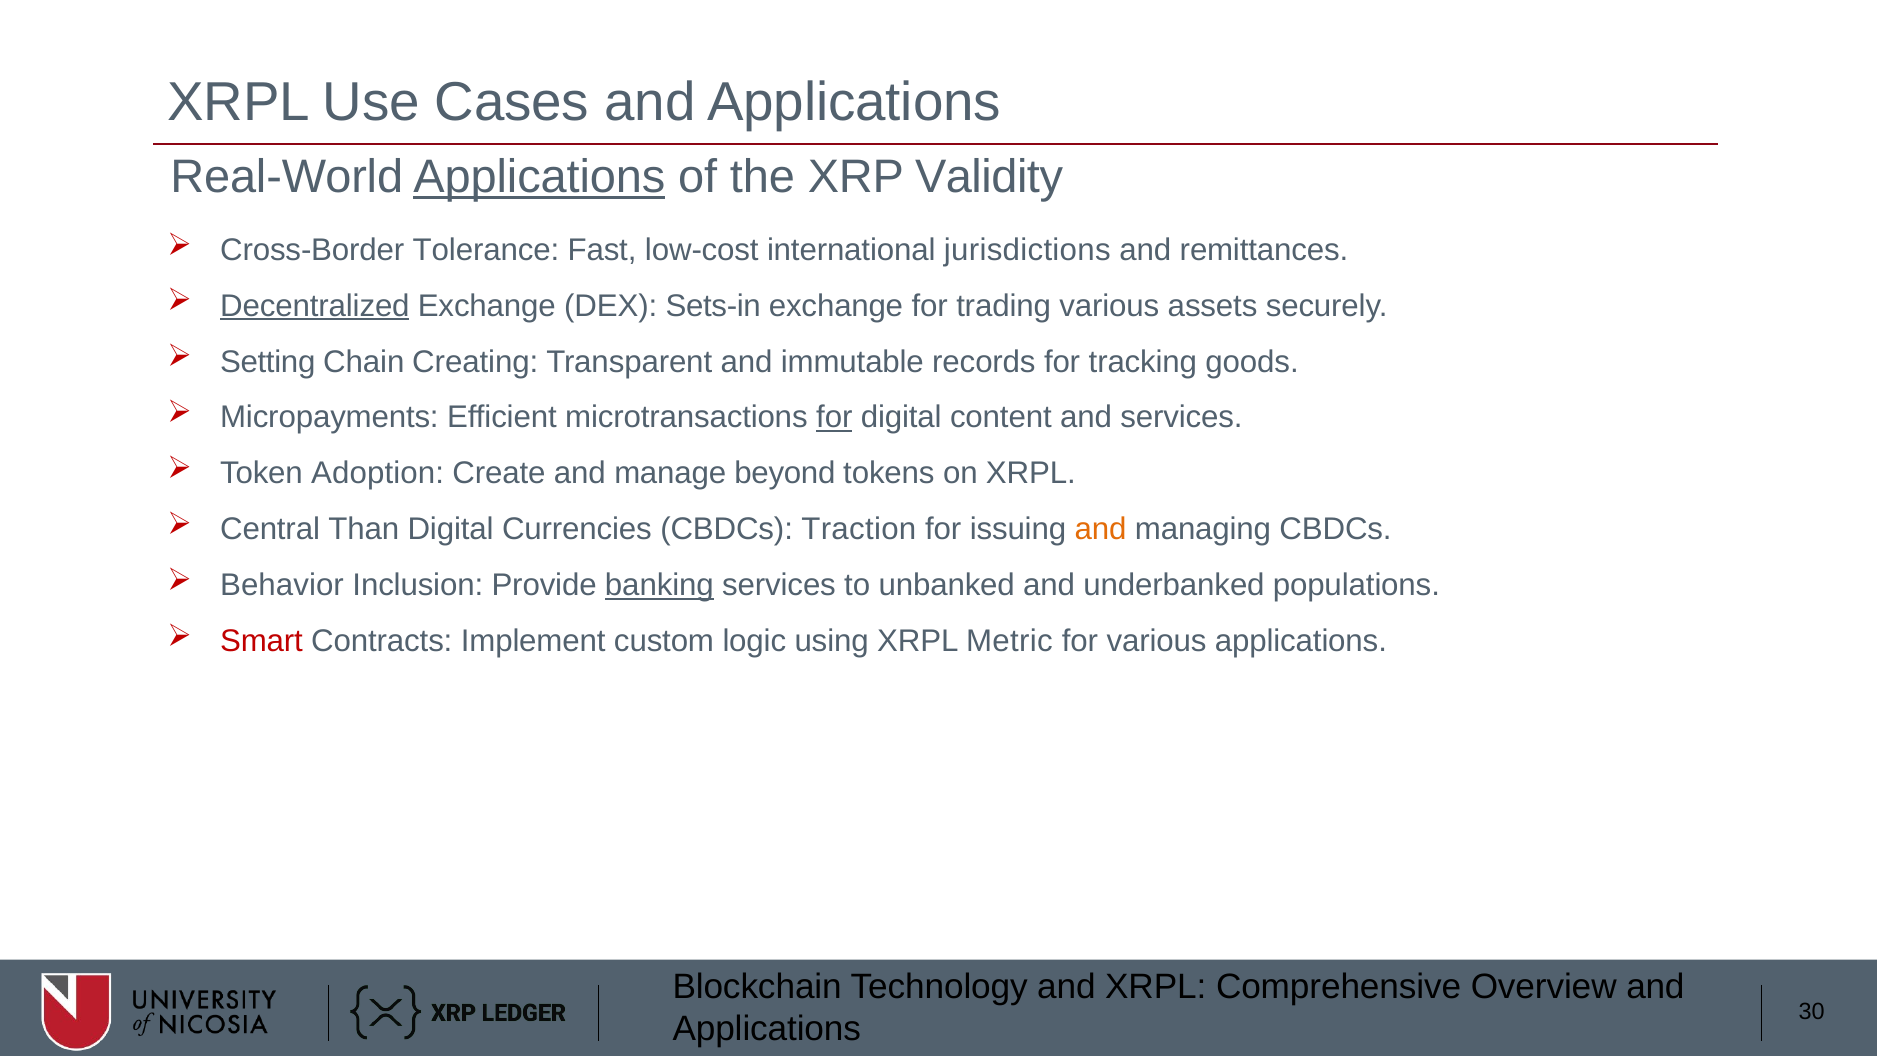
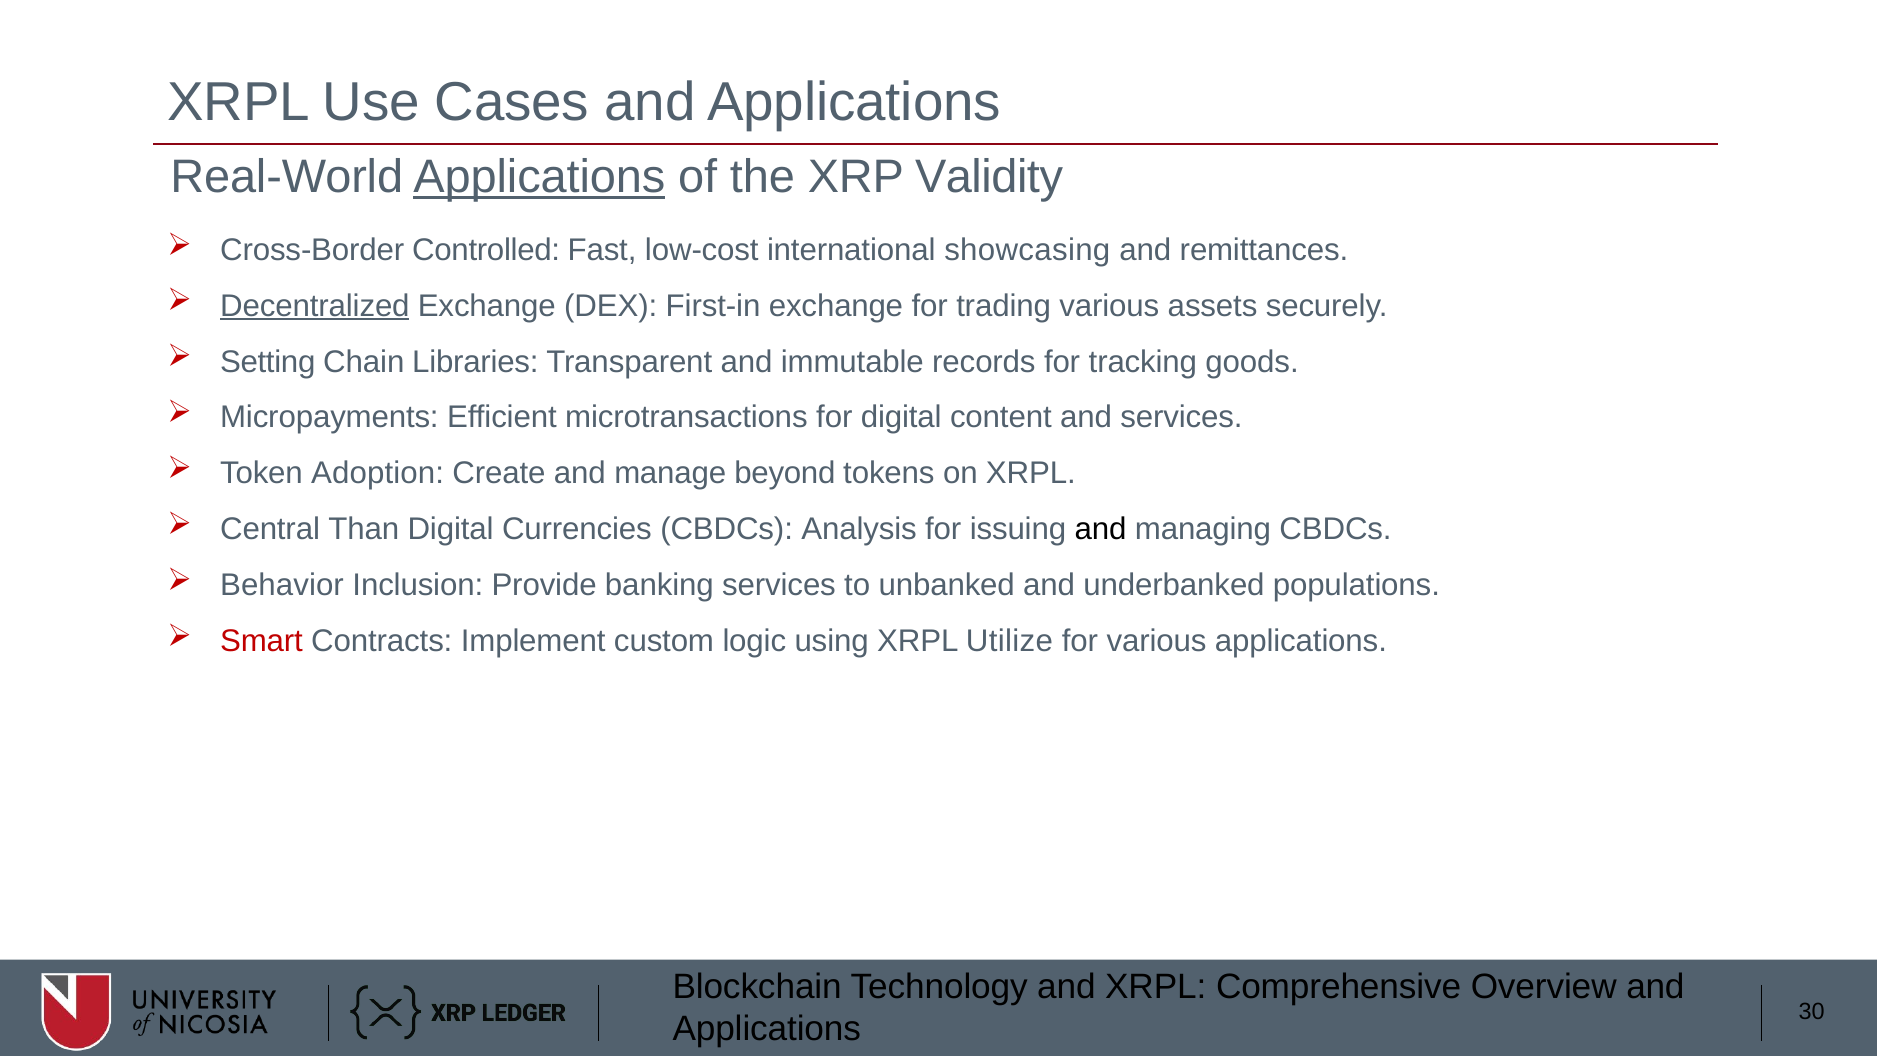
Tolerance: Tolerance -> Controlled
jurisdictions: jurisdictions -> showcasing
Sets-in: Sets-in -> First-in
Creating: Creating -> Libraries
for at (834, 418) underline: present -> none
Traction: Traction -> Analysis
and at (1101, 529) colour: orange -> black
banking underline: present -> none
Metric: Metric -> Utilize
